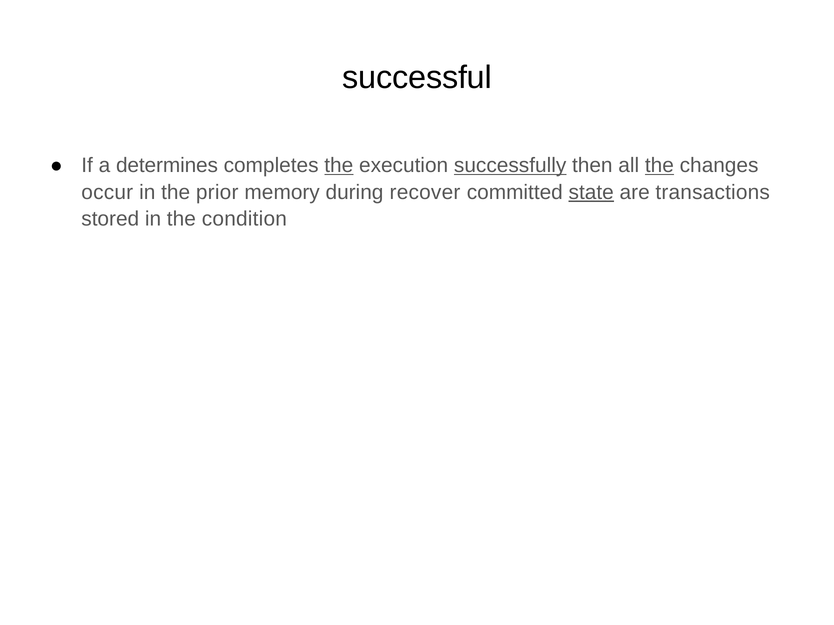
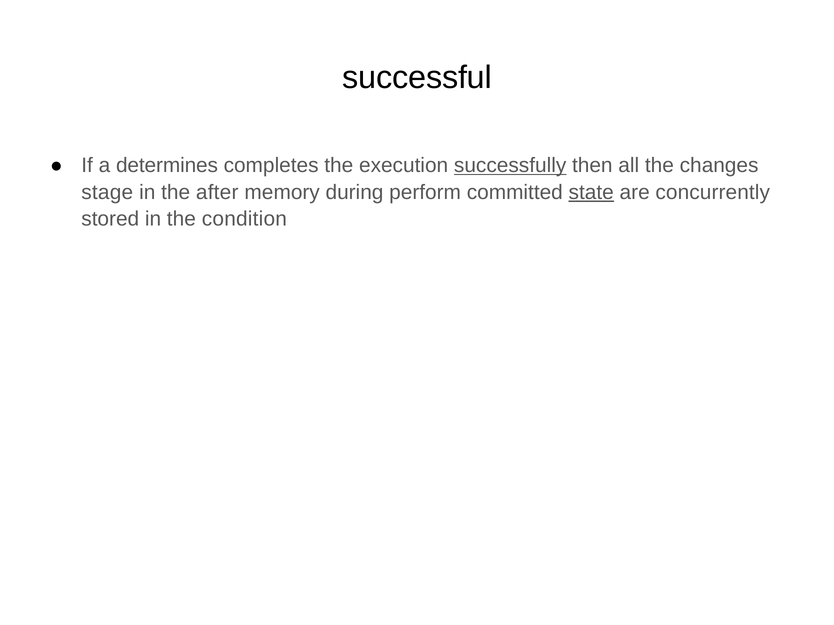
the at (339, 166) underline: present -> none
the at (659, 166) underline: present -> none
occur: occur -> stage
prior: prior -> after
recover: recover -> perform
transactions: transactions -> concurrently
